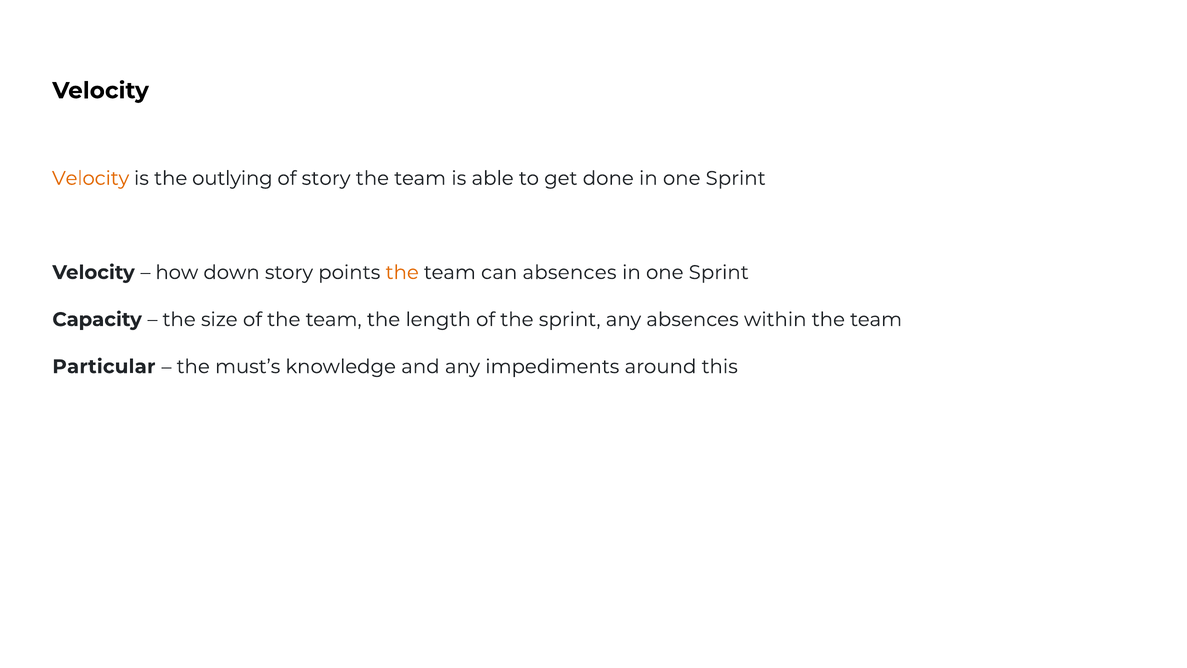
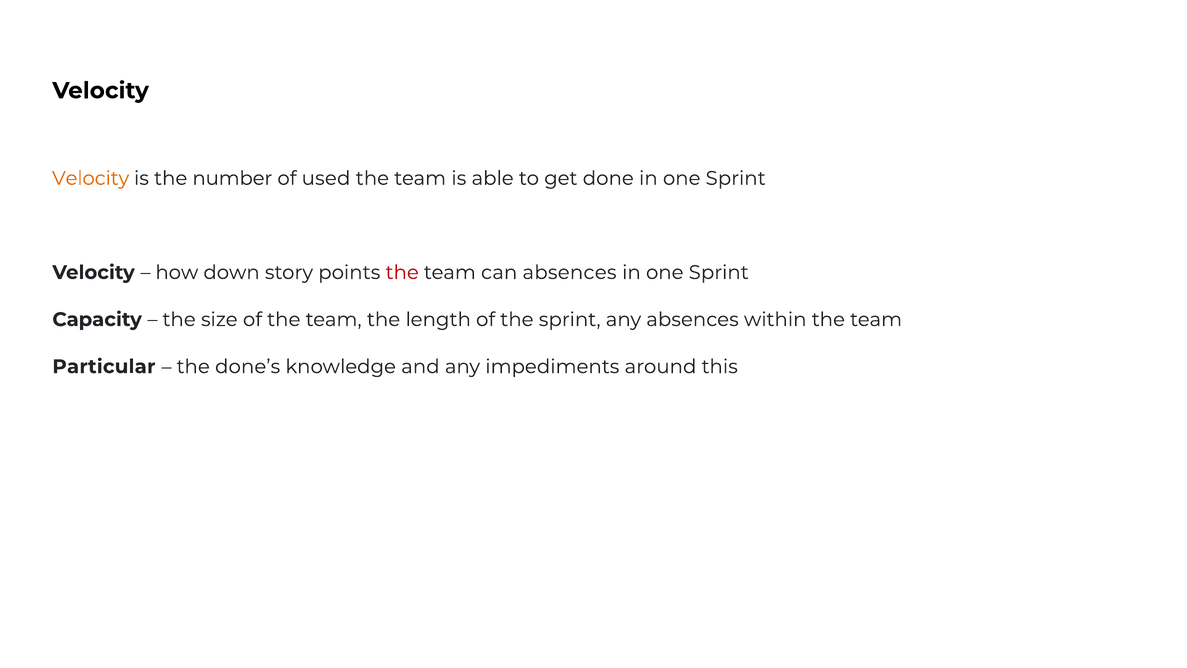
outlying: outlying -> number
of story: story -> used
the at (402, 272) colour: orange -> red
must’s: must’s -> done’s
